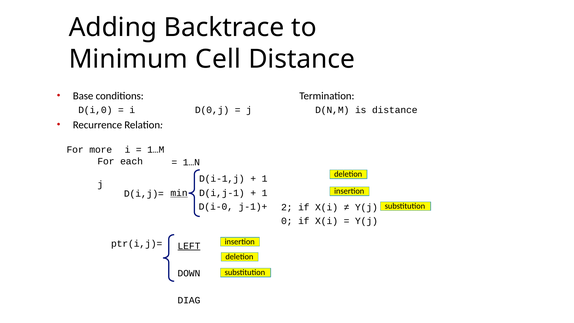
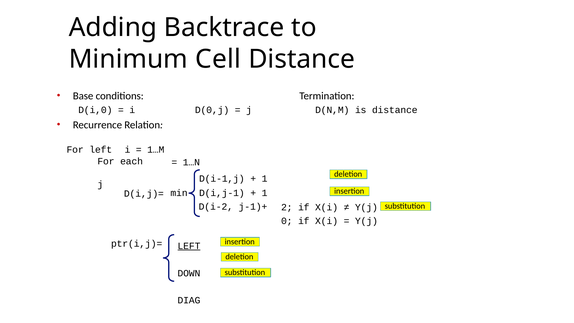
For more: more -> left
min underline: present -> none
D(i-0: D(i-0 -> D(i-2
